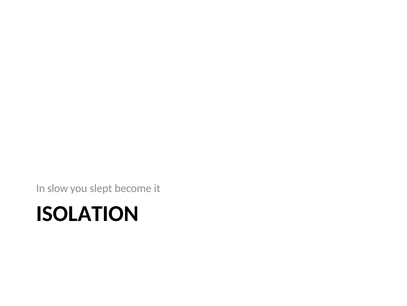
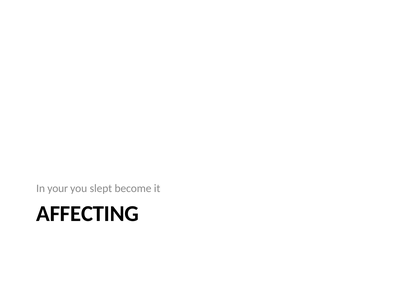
slow: slow -> your
ISOLATION: ISOLATION -> AFFECTING
